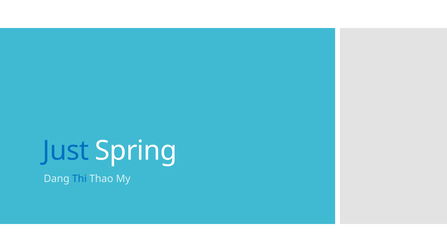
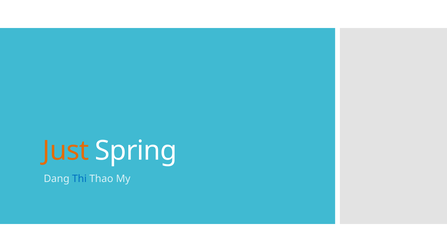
Just colour: blue -> orange
